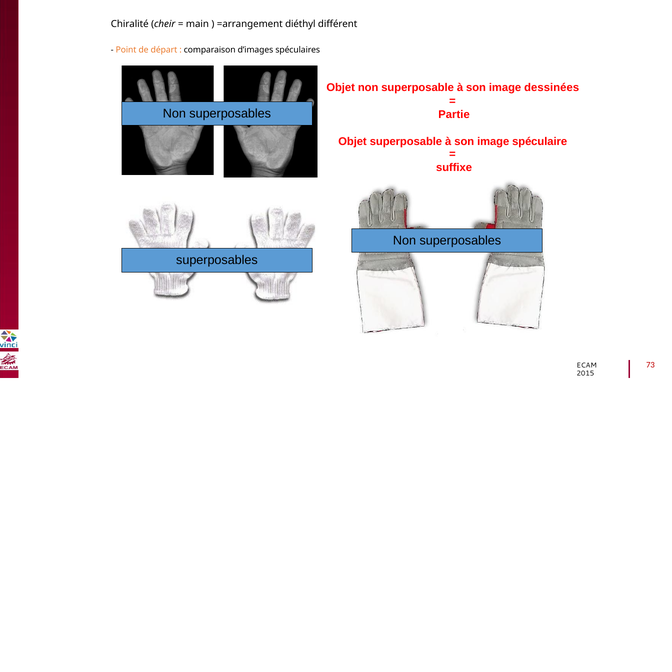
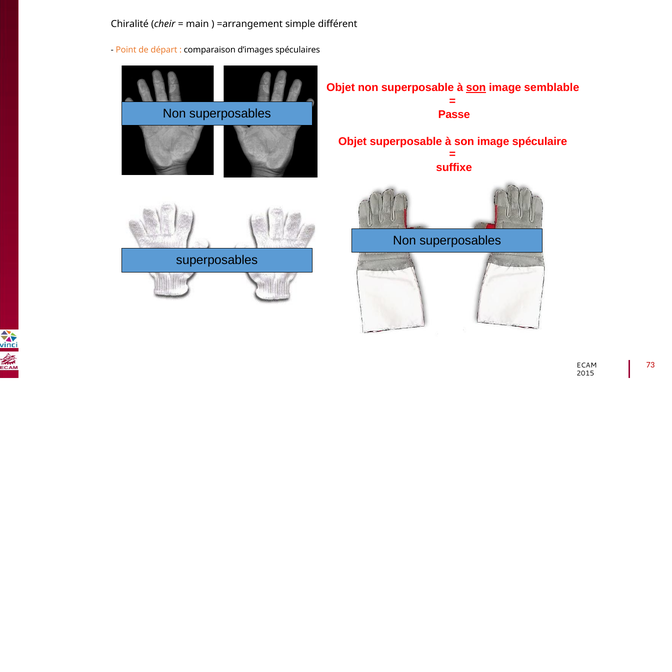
diéthyl: diéthyl -> simple
son at (476, 88) underline: none -> present
dessinées: dessinées -> semblable
Partie: Partie -> Passe
